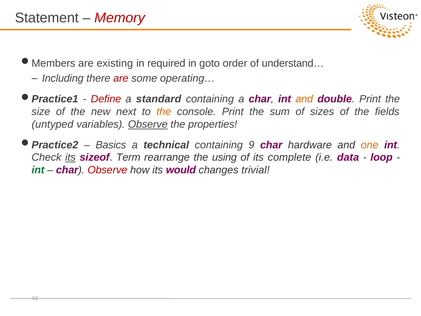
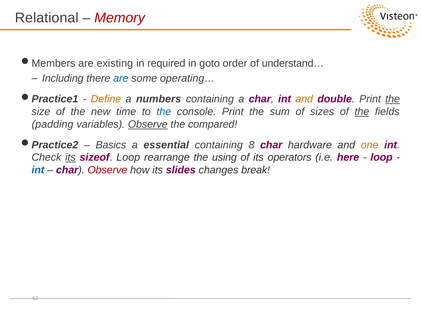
Statement: Statement -> Relational
are at (121, 78) colour: red -> blue
Define colour: red -> orange
standard: standard -> numbers
the at (393, 99) underline: none -> present
next: next -> time
the at (164, 112) colour: orange -> blue
the at (362, 112) underline: none -> present
untyped: untyped -> padding
properties: properties -> compared
technical: technical -> essential
9: 9 -> 8
sizeof Term: Term -> Loop
complete: complete -> operators
data: data -> here
int at (38, 170) colour: green -> blue
would: would -> slides
trivial: trivial -> break
